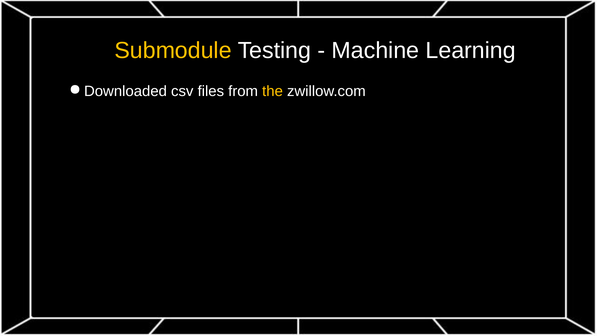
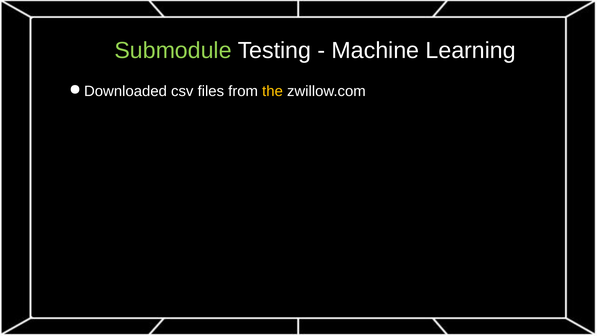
Submodule colour: yellow -> light green
